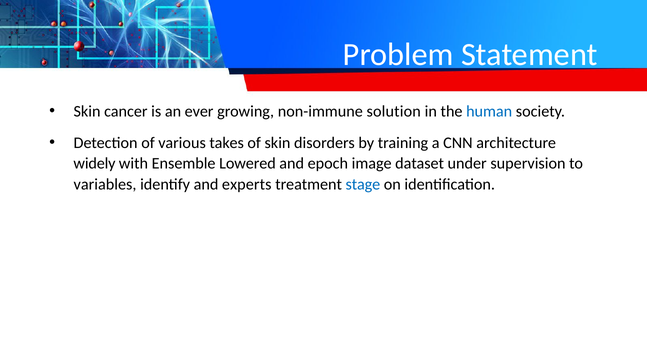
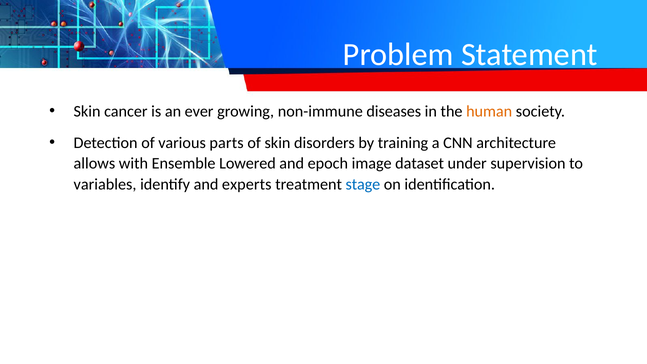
solution: solution -> diseases
human colour: blue -> orange
takes: takes -> parts
widely: widely -> allows
